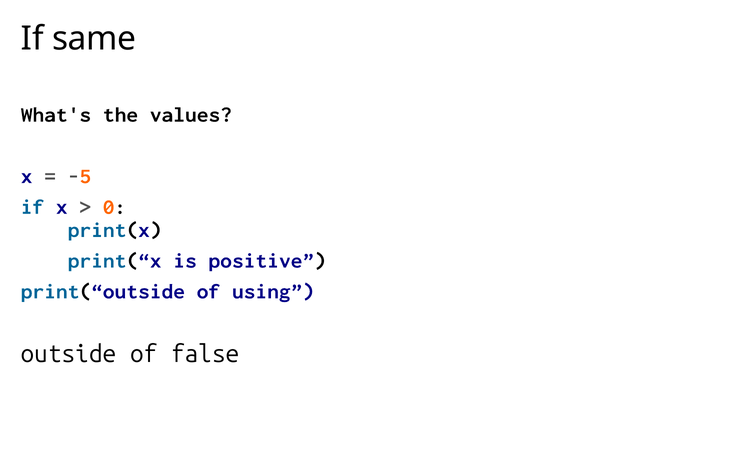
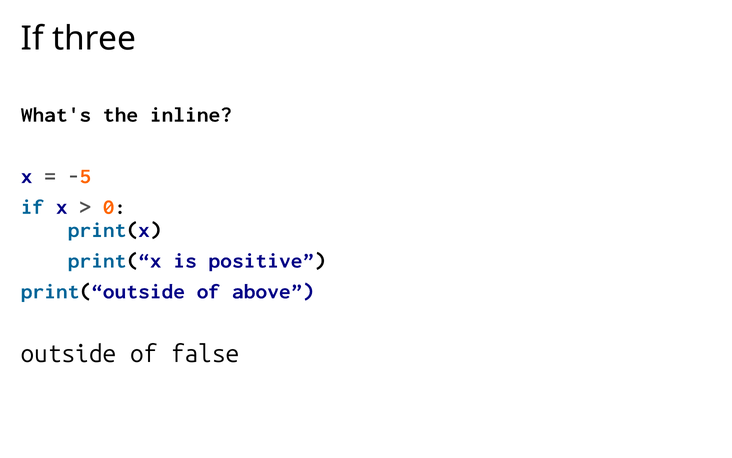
same: same -> three
values: values -> inline
using: using -> above
